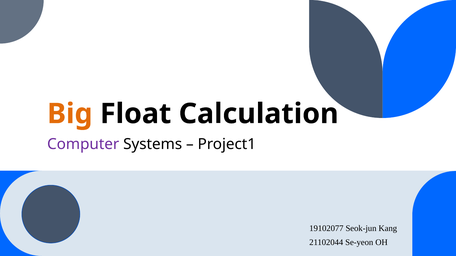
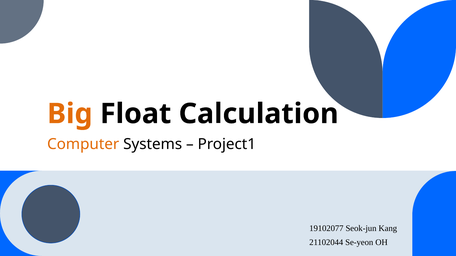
Computer colour: purple -> orange
